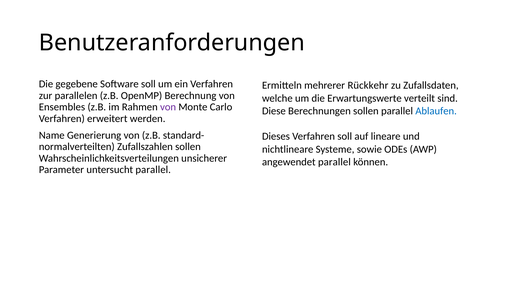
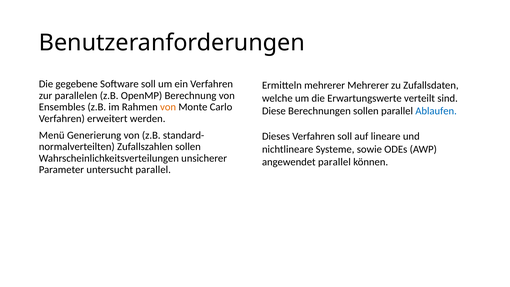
mehrerer Rückkehr: Rückkehr -> Mehrerer
von at (168, 107) colour: purple -> orange
Name: Name -> Menü
